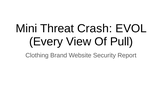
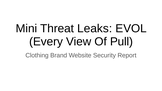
Crash: Crash -> Leaks
